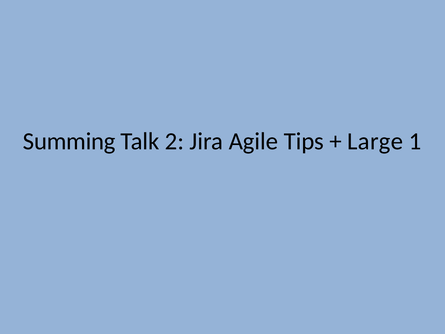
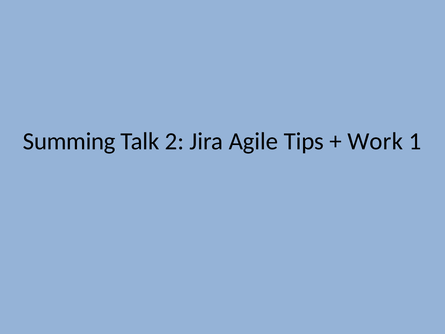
Large: Large -> Work
